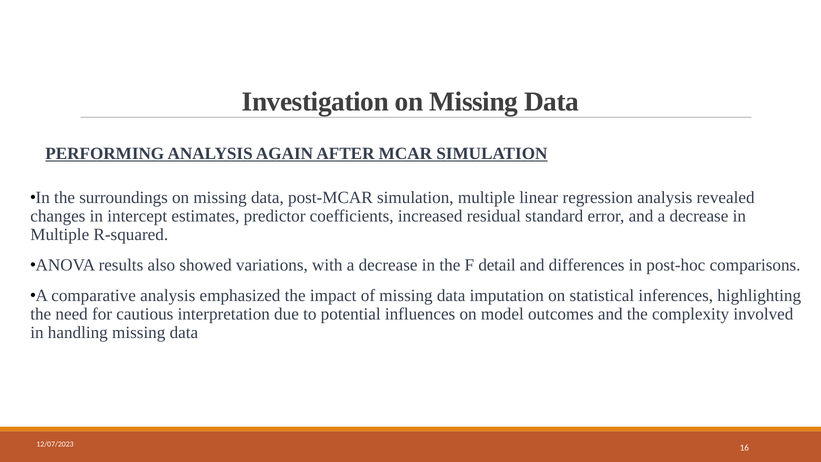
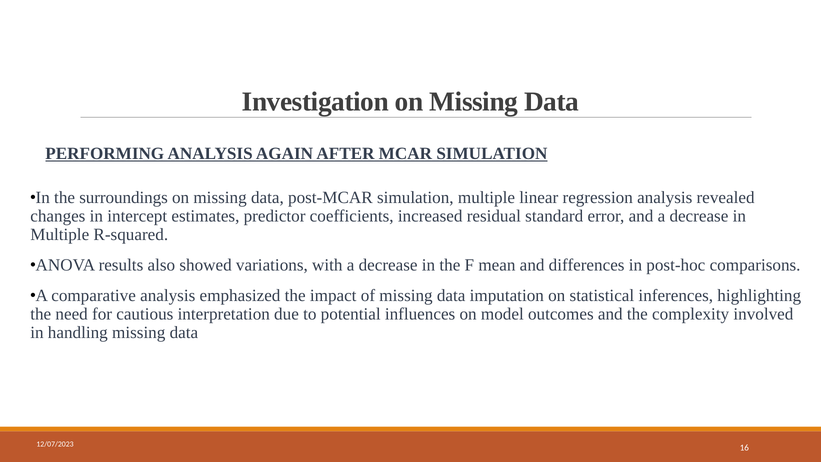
detail: detail -> mean
